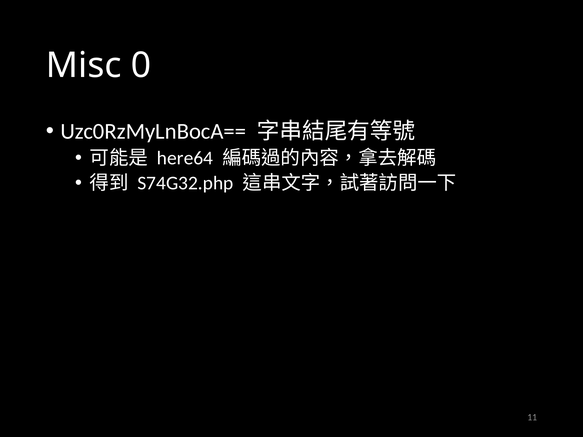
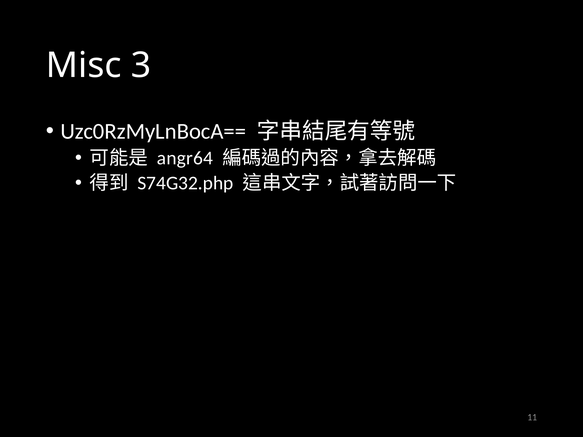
0: 0 -> 3
here64: here64 -> angr64
